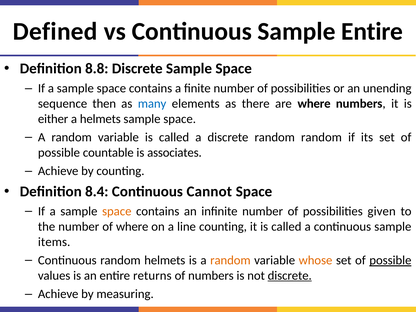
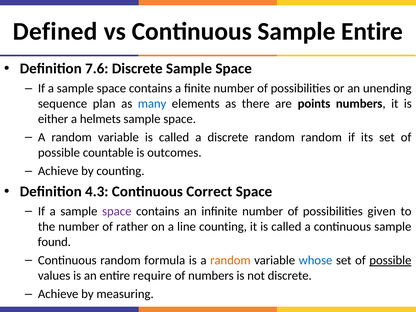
8.8: 8.8 -> 7.6
then: then -> plan
are where: where -> points
associates: associates -> outcomes
8.4: 8.4 -> 4.3
Cannot: Cannot -> Correct
space at (117, 211) colour: orange -> purple
of where: where -> rather
items: items -> found
random helmets: helmets -> formula
whose colour: orange -> blue
returns: returns -> require
discrete at (290, 276) underline: present -> none
